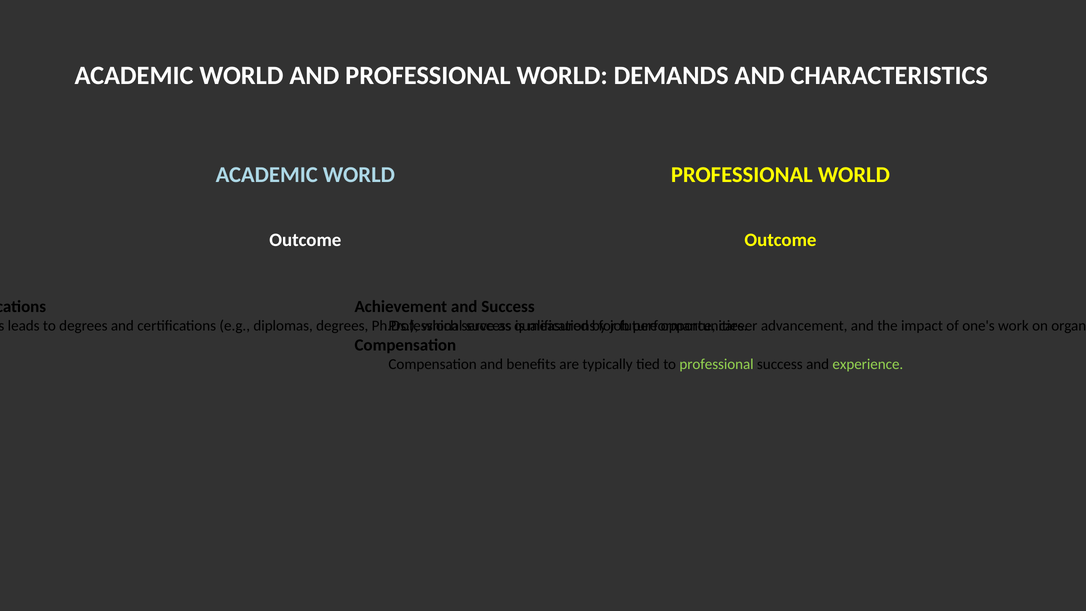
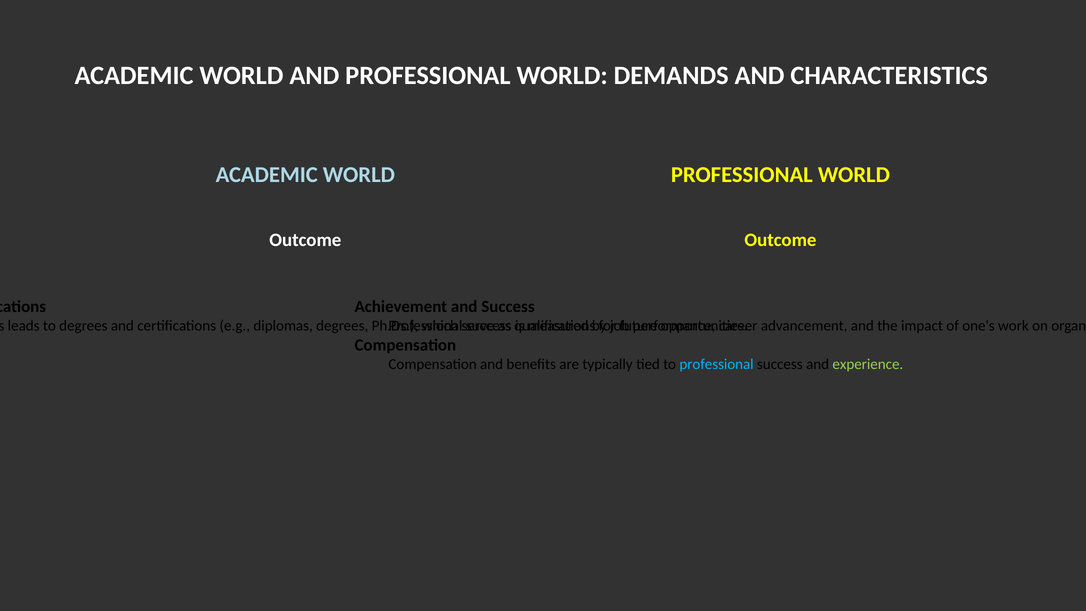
professional at (717, 364) colour: light green -> light blue
